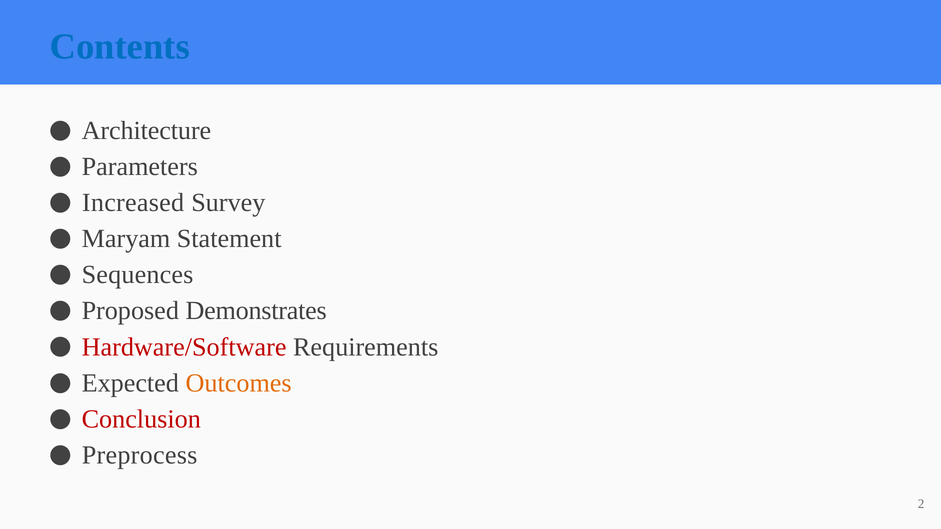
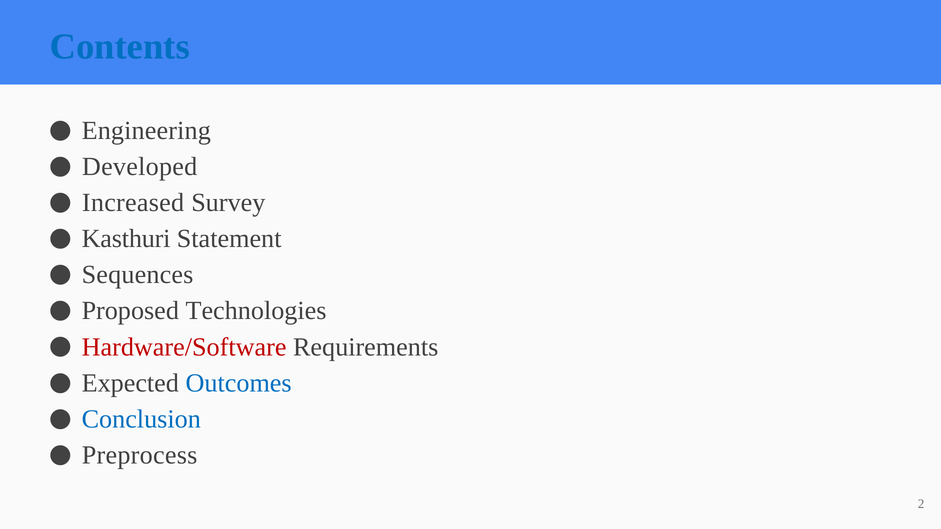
Architecture: Architecture -> Engineering
Parameters: Parameters -> Developed
Maryam: Maryam -> Kasthuri
Demonstrates: Demonstrates -> Technologies
Outcomes colour: orange -> blue
Conclusion colour: red -> blue
